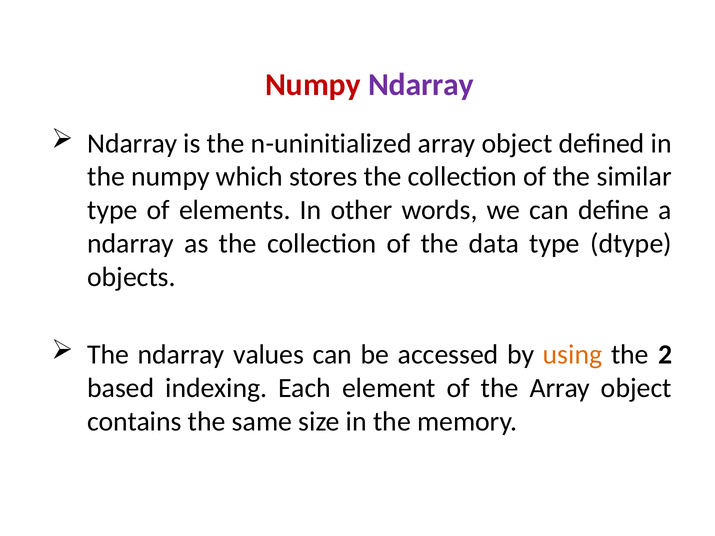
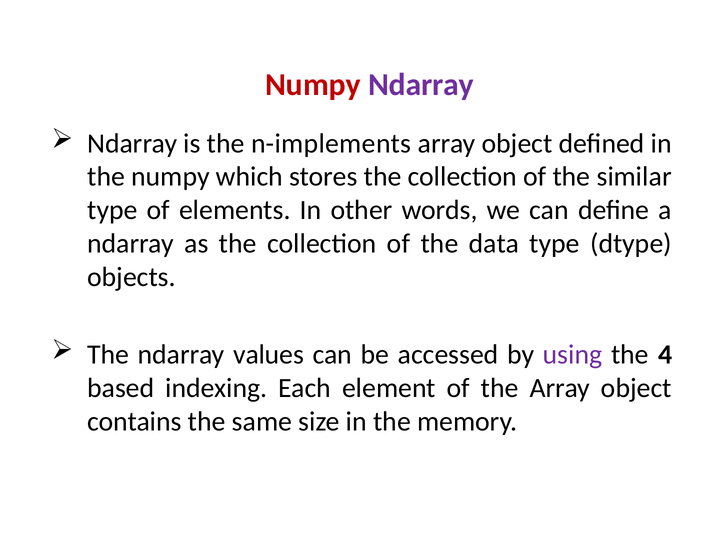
n-uninitialized: n-uninitialized -> n-implements
using colour: orange -> purple
2: 2 -> 4
